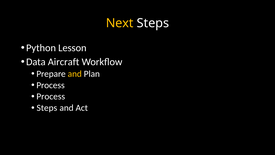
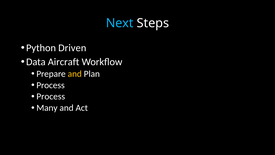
Next colour: yellow -> light blue
Lesson: Lesson -> Driven
Steps at (47, 108): Steps -> Many
